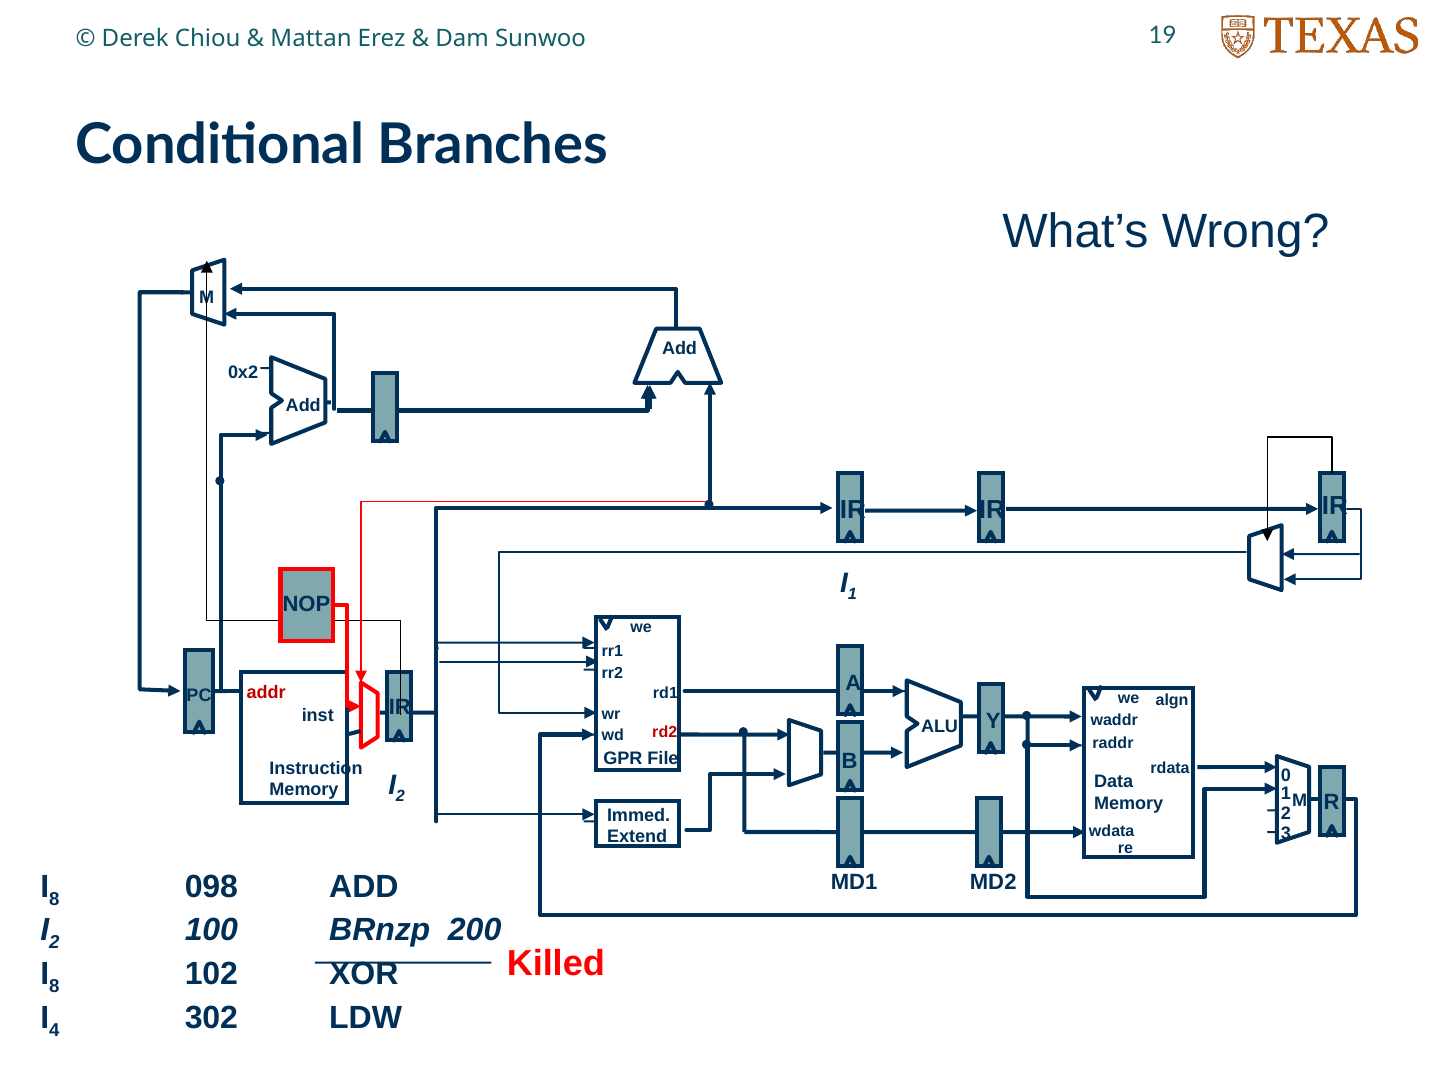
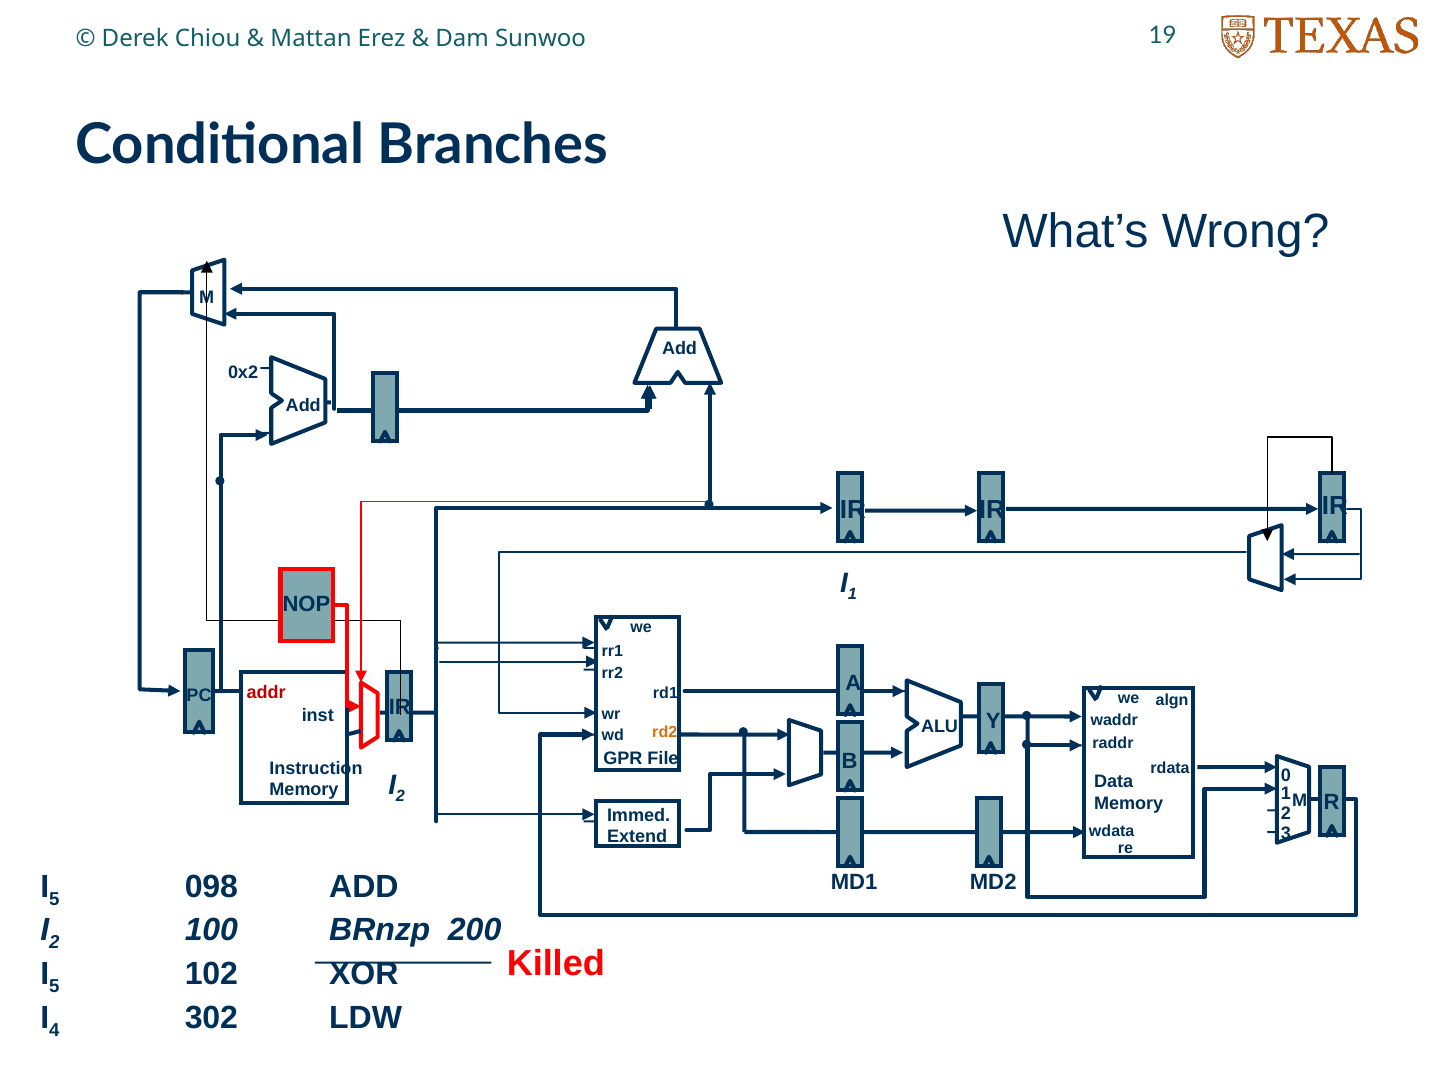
rd2 colour: red -> orange
8 at (54, 899): 8 -> 5
8 at (54, 987): 8 -> 5
